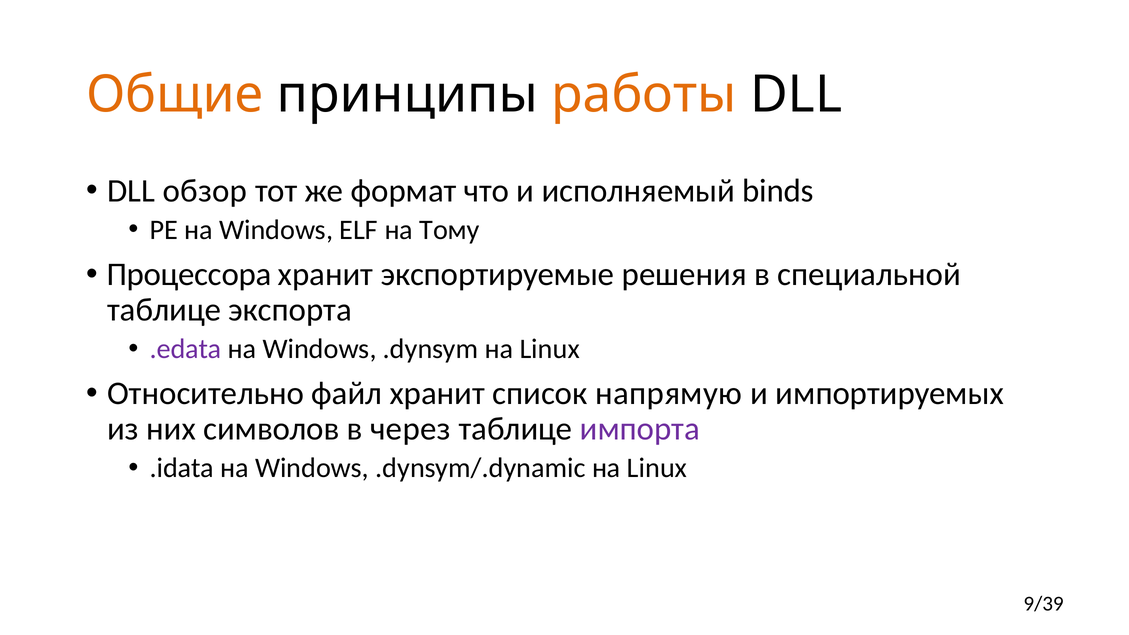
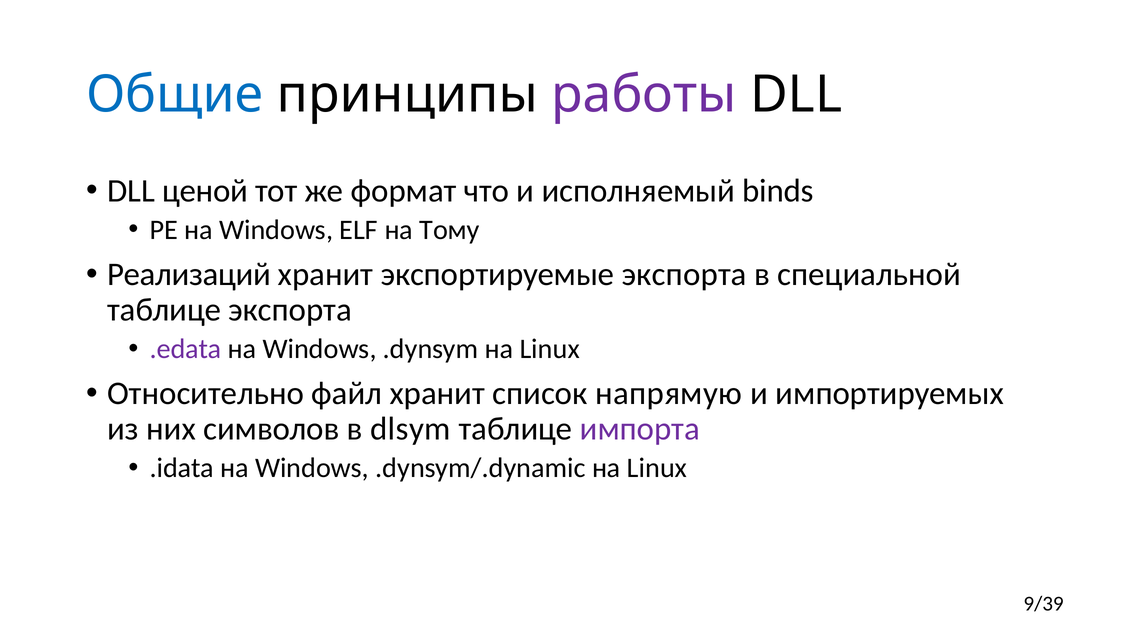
Общие colour: orange -> blue
работы colour: orange -> purple
обзор: обзор -> ценой
Процессора: Процессора -> Реализаций
экспортируемые решения: решения -> экспорта
через: через -> dlsym
